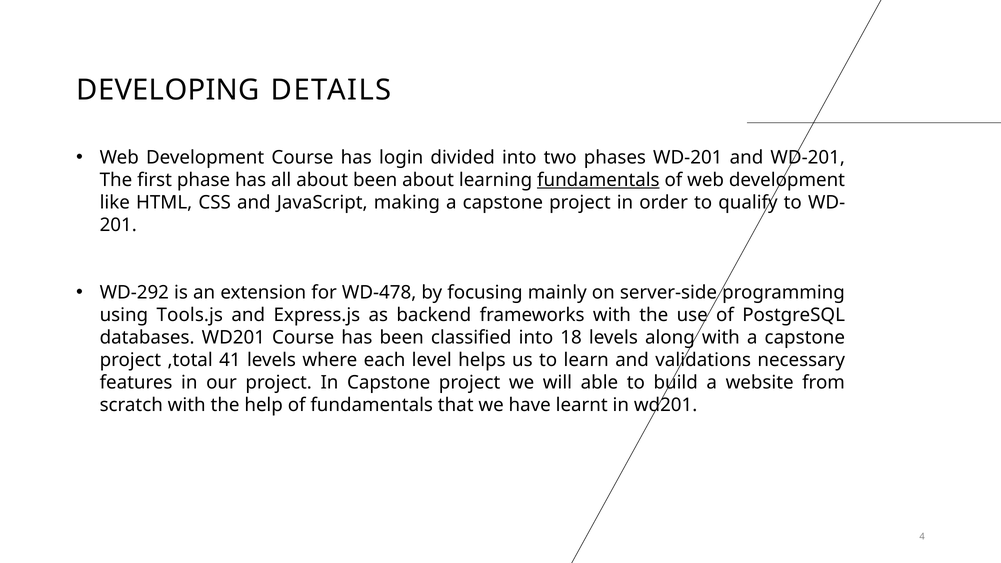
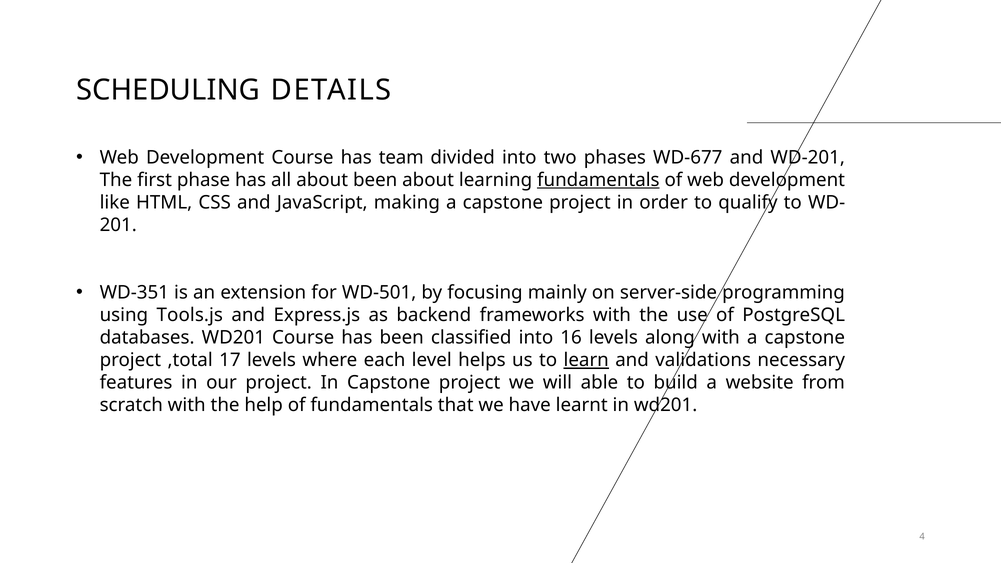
DEVELOPING: DEVELOPING -> SCHEDULING
login: login -> team
phases WD-201: WD-201 -> WD-677
WD-292: WD-292 -> WD-351
WD-478: WD-478 -> WD-501
18: 18 -> 16
41: 41 -> 17
learn underline: none -> present
